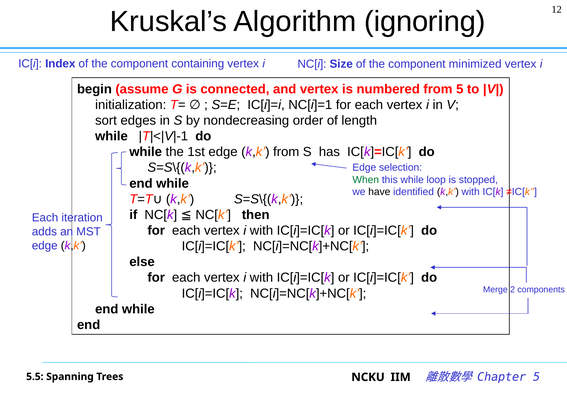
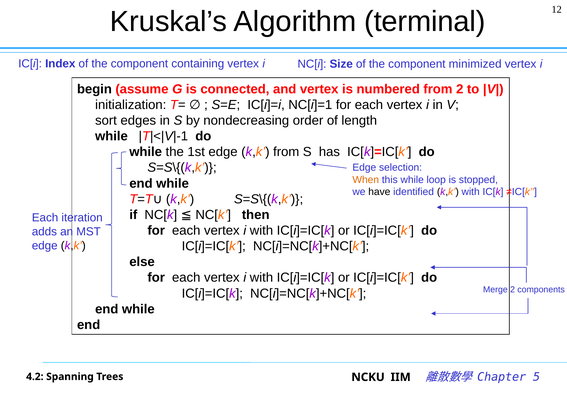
ignoring: ignoring -> terminal
from 5: 5 -> 2
When colour: green -> orange
5.5: 5.5 -> 4.2
